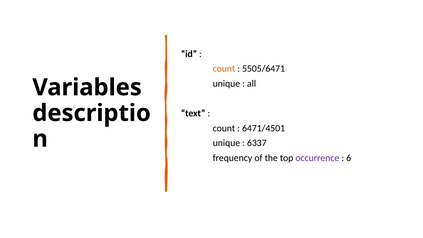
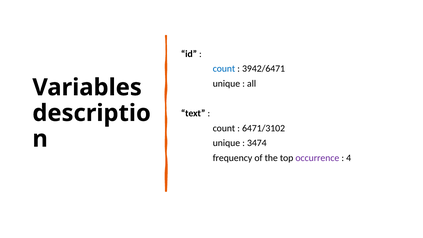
count at (224, 69) colour: orange -> blue
5505/6471: 5505/6471 -> 3942/6471
6471/4501: 6471/4501 -> 6471/3102
6337: 6337 -> 3474
6: 6 -> 4
